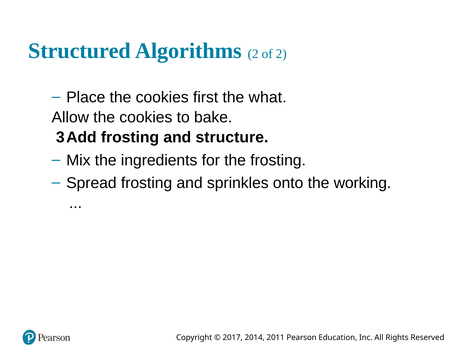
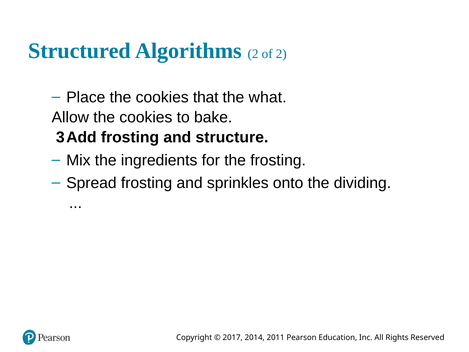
first: first -> that
working: working -> dividing
